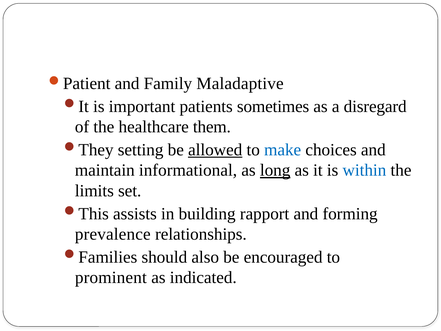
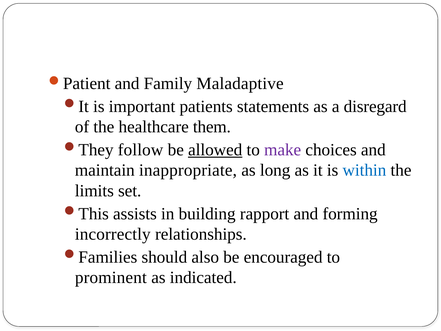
sometimes: sometimes -> statements
setting: setting -> follow
make colour: blue -> purple
informational: informational -> inappropriate
long underline: present -> none
prevalence: prevalence -> incorrectly
